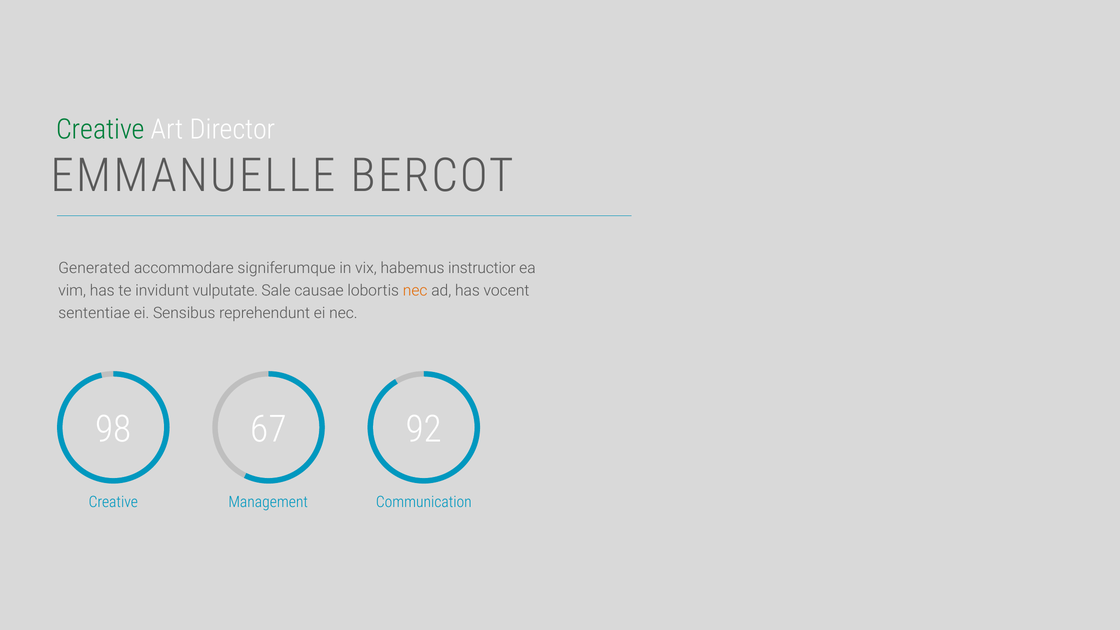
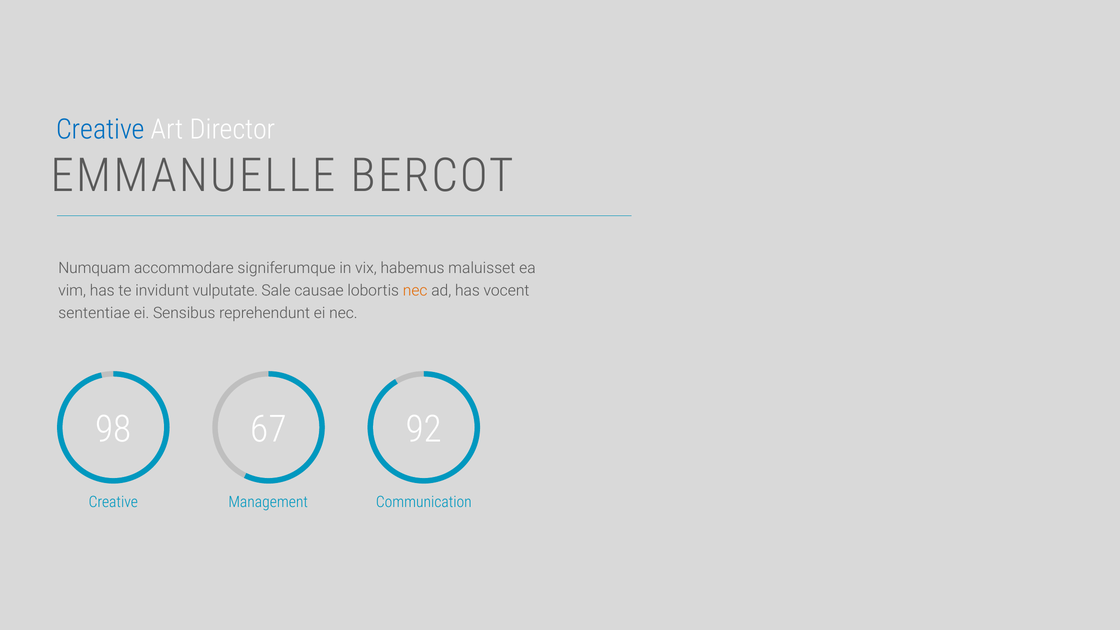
Creative at (100, 130) colour: green -> blue
Generated: Generated -> Numquam
instructior: instructior -> maluisset
